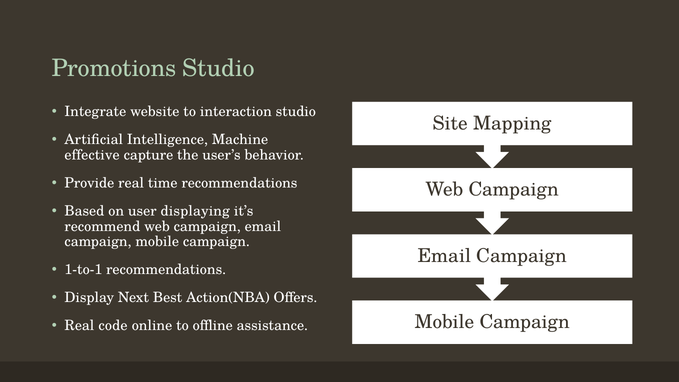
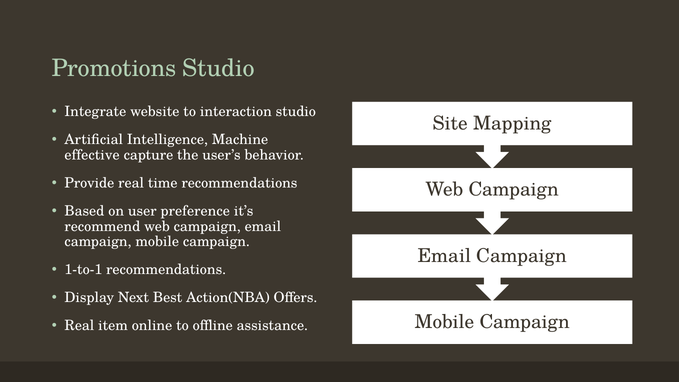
displaying: displaying -> preference
code: code -> item
